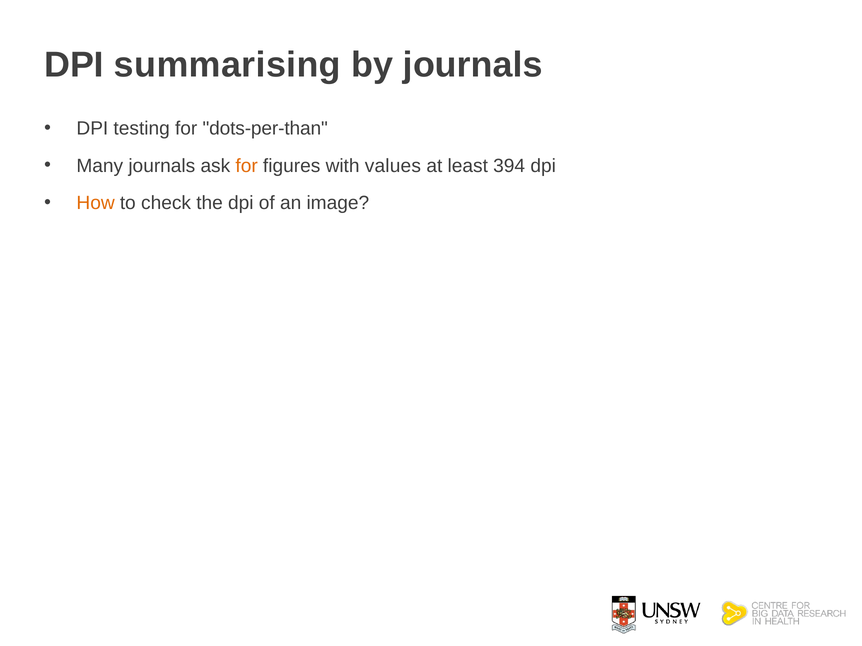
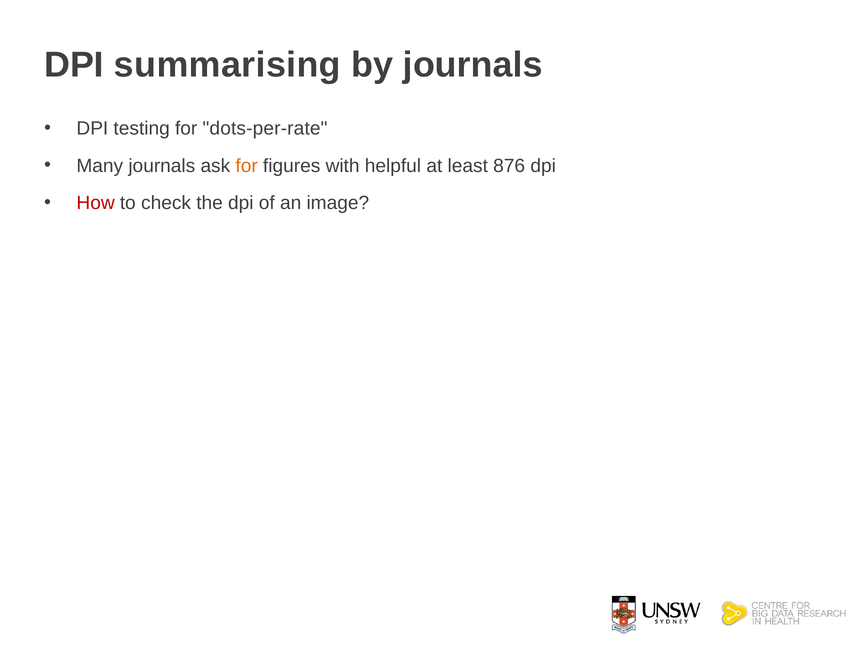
dots-per-than: dots-per-than -> dots-per-rate
values: values -> helpful
394: 394 -> 876
How colour: orange -> red
